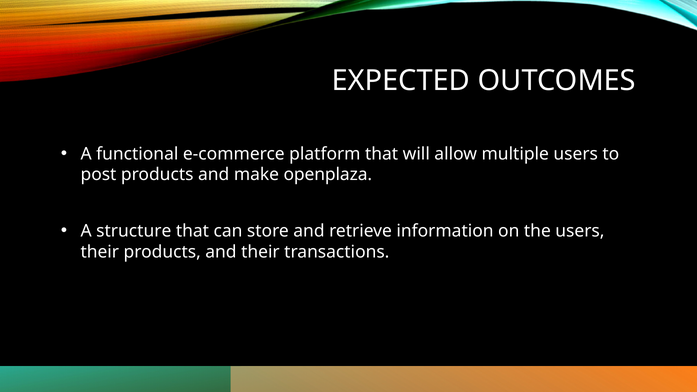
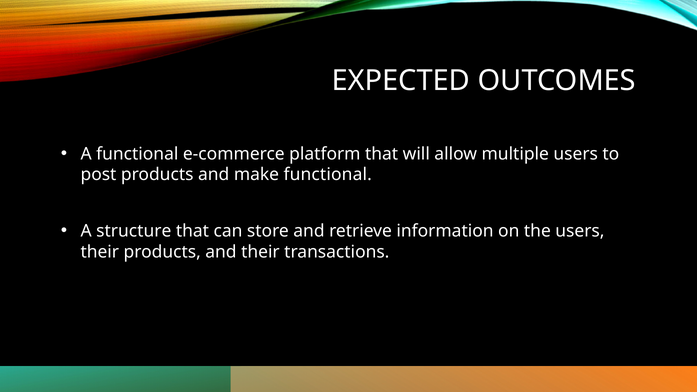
make openplaza: openplaza -> functional
